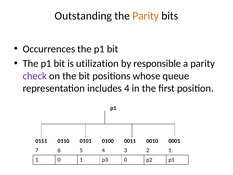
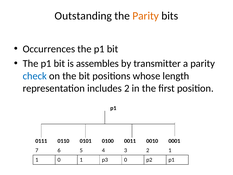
utilization: utilization -> assembles
responsible: responsible -> transmitter
check colour: purple -> blue
queue: queue -> length
includes 4: 4 -> 2
